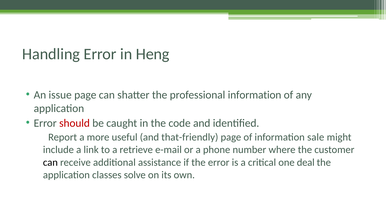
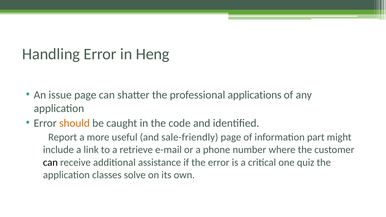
professional information: information -> applications
should colour: red -> orange
that-friendly: that-friendly -> sale-friendly
sale: sale -> part
deal: deal -> quiz
